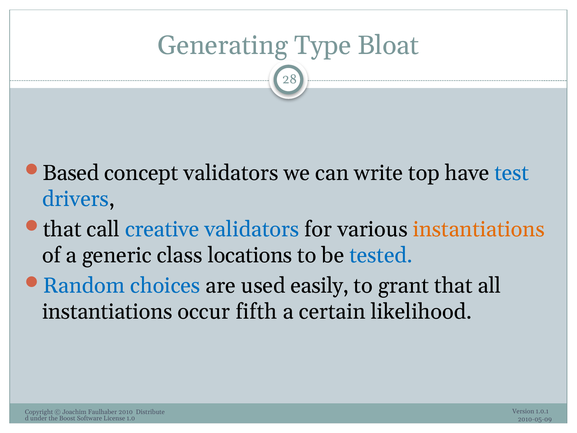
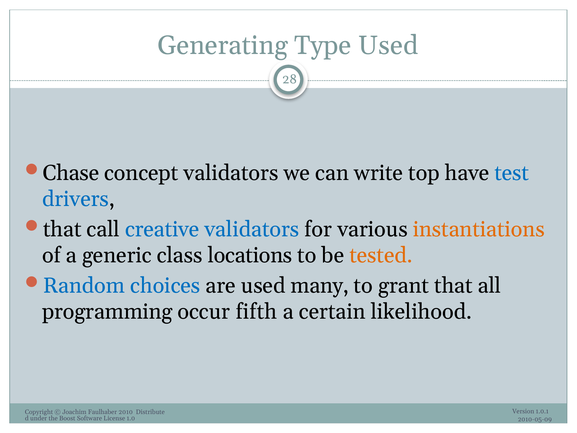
Type Bloat: Bloat -> Used
Based: Based -> Chase
tested colour: blue -> orange
easily: easily -> many
instantiations at (107, 311): instantiations -> programming
